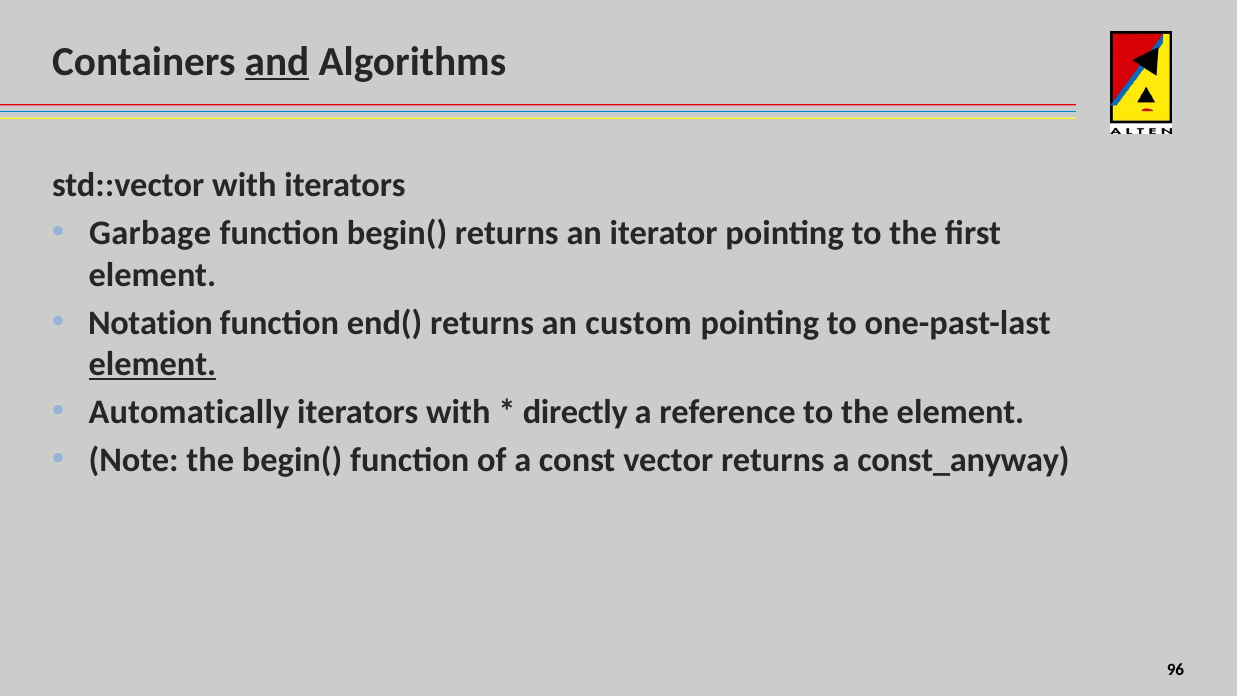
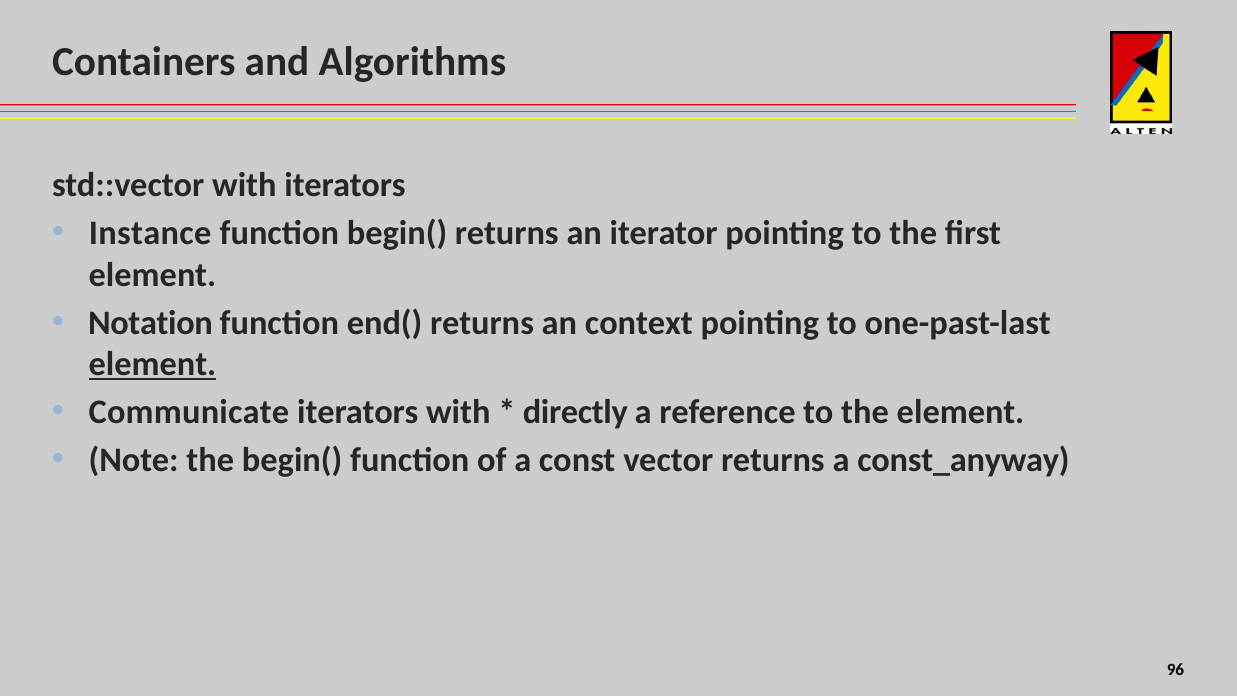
and underline: present -> none
Garbage: Garbage -> Instance
custom: custom -> context
Automatically: Automatically -> Communicate
